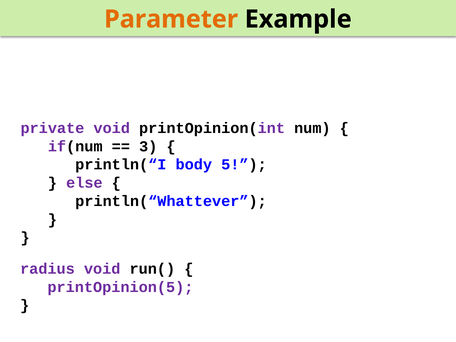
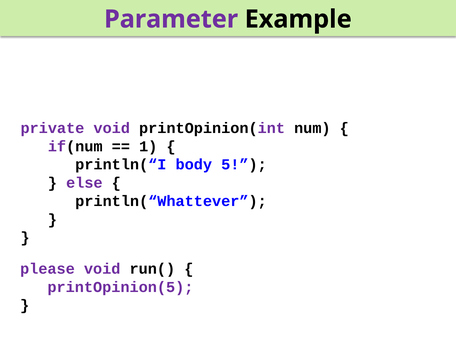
Parameter colour: orange -> purple
3: 3 -> 1
radius: radius -> please
